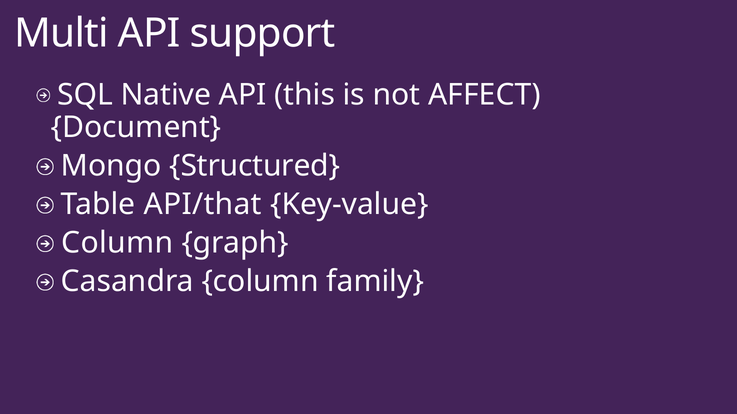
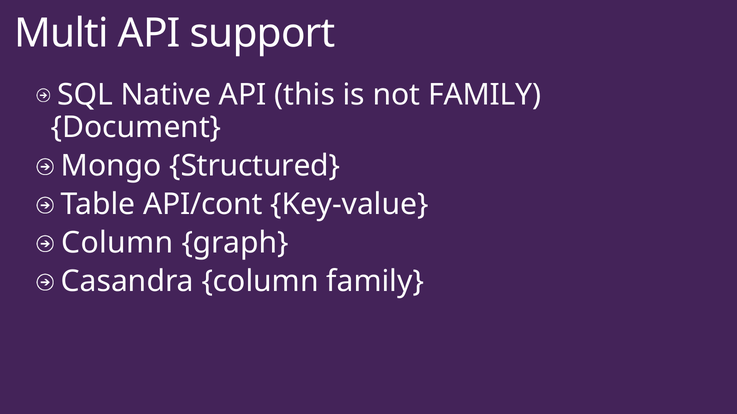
not AFFECT: AFFECT -> FAMILY
API/that: API/that -> API/cont
